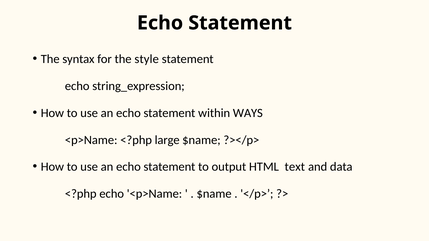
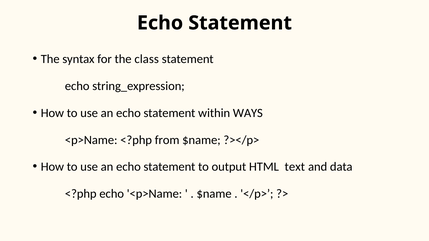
style: style -> class
large: large -> from
